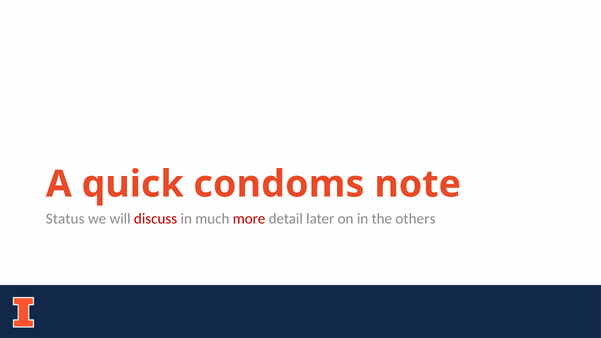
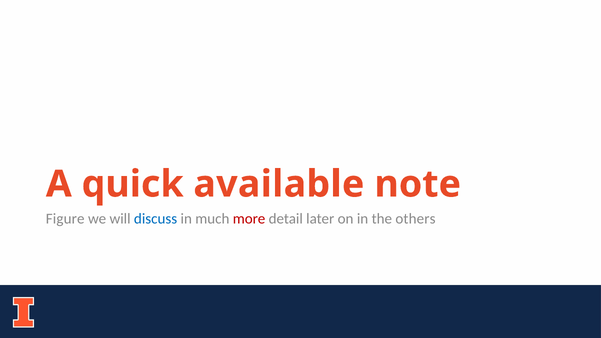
condoms: condoms -> available
Status: Status -> Figure
discuss colour: red -> blue
